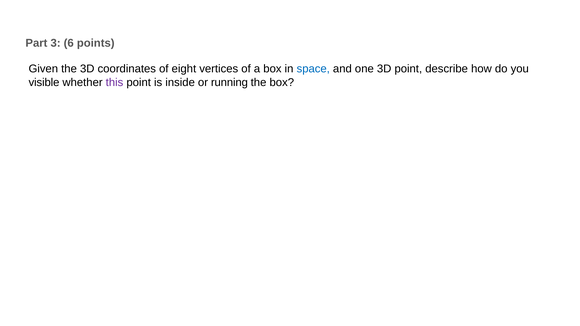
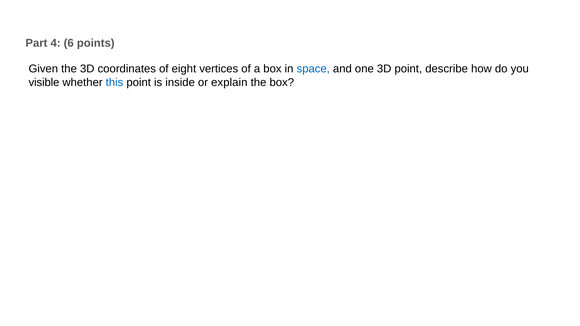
3: 3 -> 4
this colour: purple -> blue
running: running -> explain
